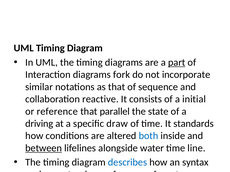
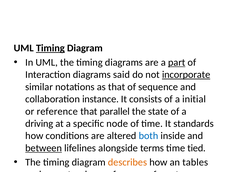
Timing at (50, 48) underline: none -> present
fork: fork -> said
incorporate underline: none -> present
reactive: reactive -> instance
draw: draw -> node
water: water -> terms
line: line -> tied
describes colour: blue -> orange
syntax: syntax -> tables
